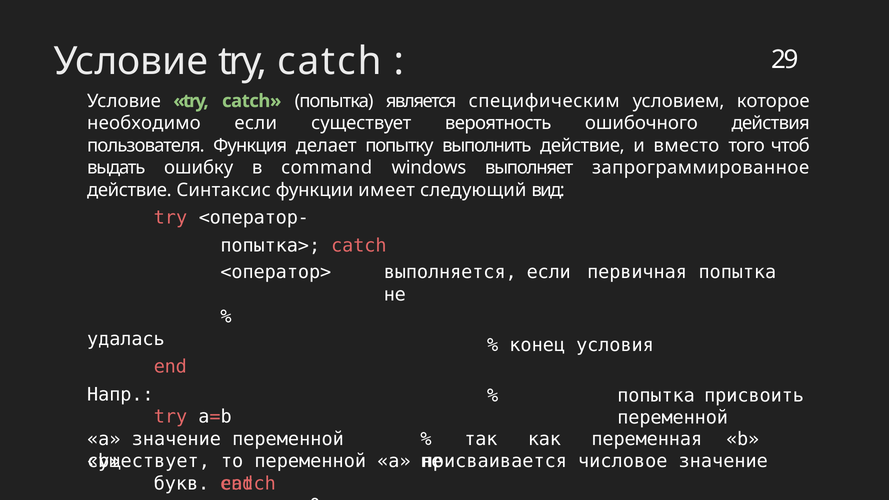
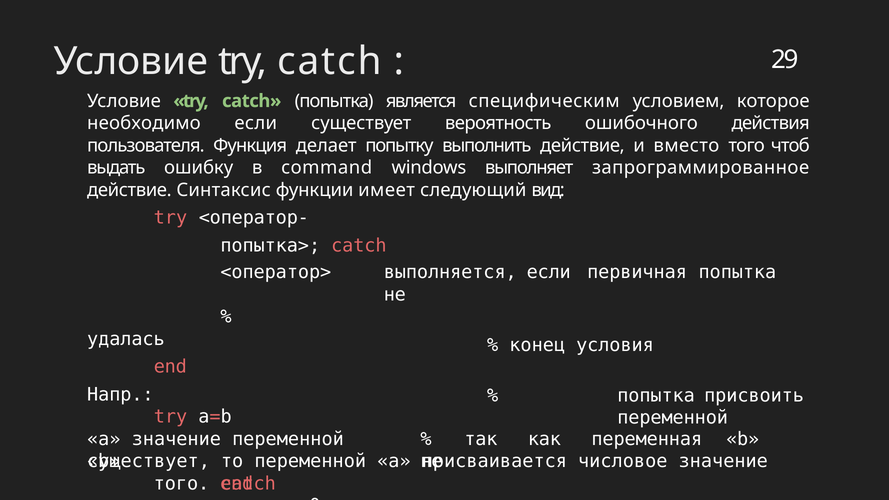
букв at (182, 484): букв -> того
